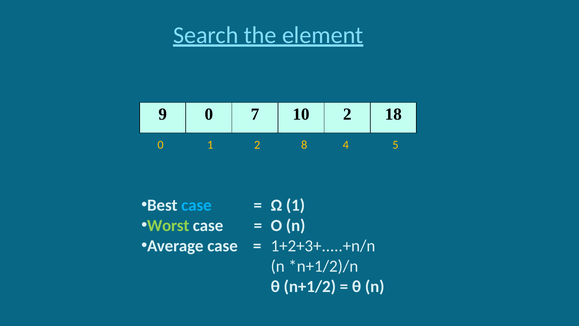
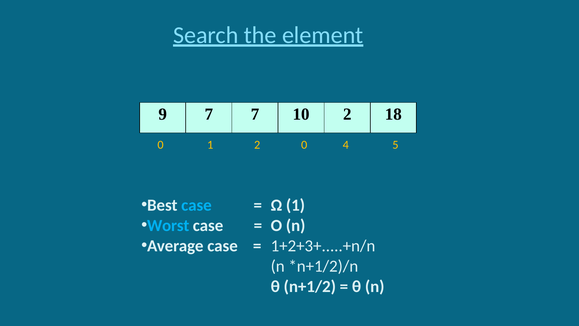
9 0: 0 -> 7
2 8: 8 -> 0
Worst colour: light green -> light blue
